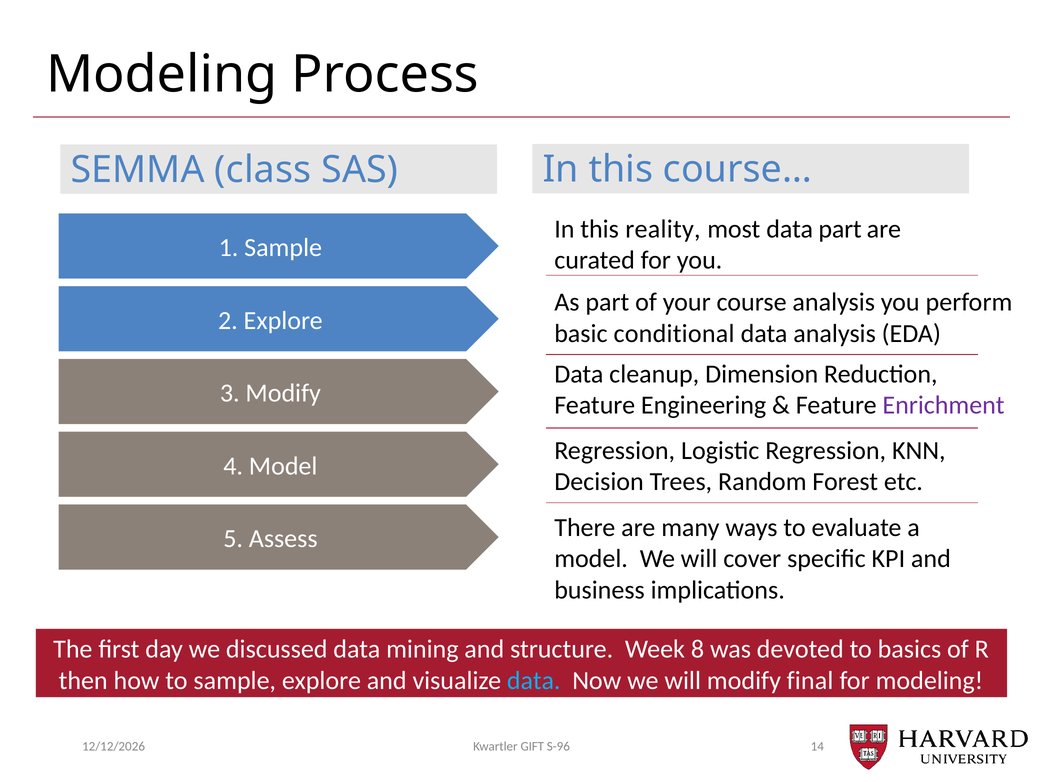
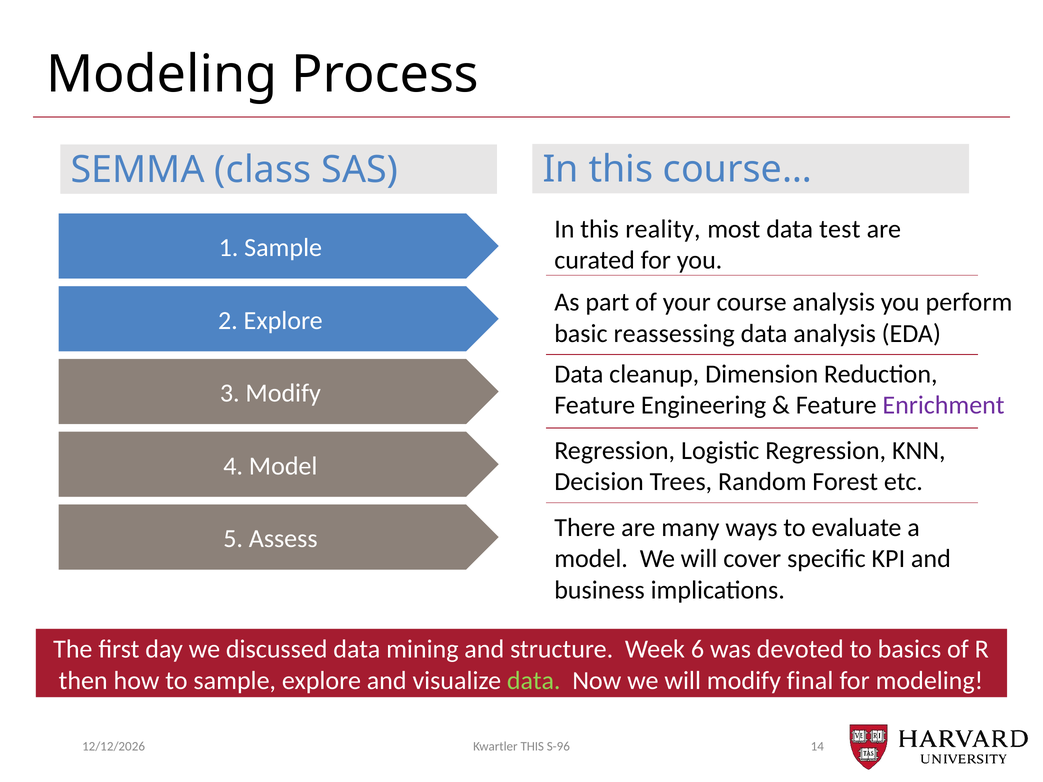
data part: part -> test
conditional: conditional -> reassessing
8: 8 -> 6
data at (534, 681) colour: light blue -> light green
Kwartler GIFT: GIFT -> THIS
